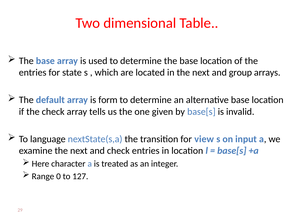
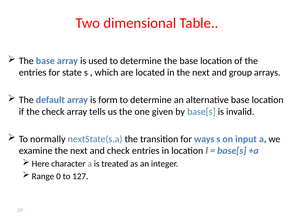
language: language -> normally
view: view -> ways
